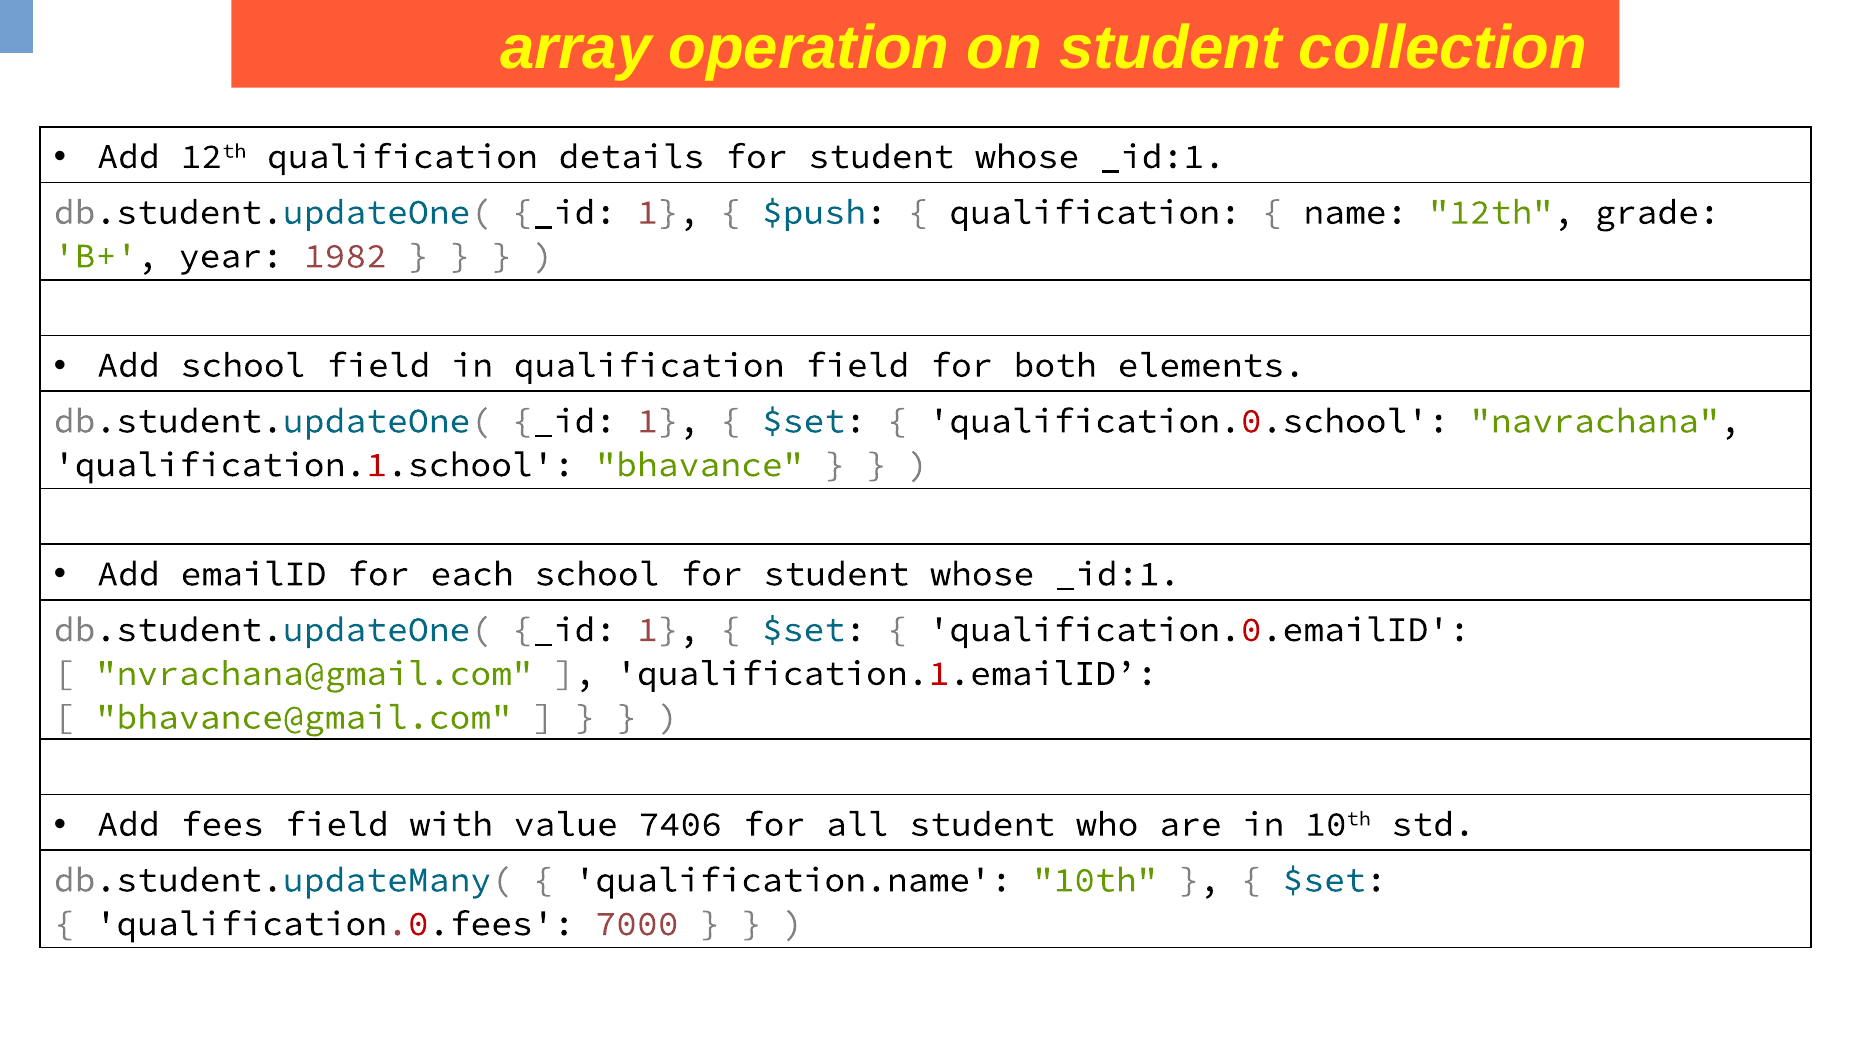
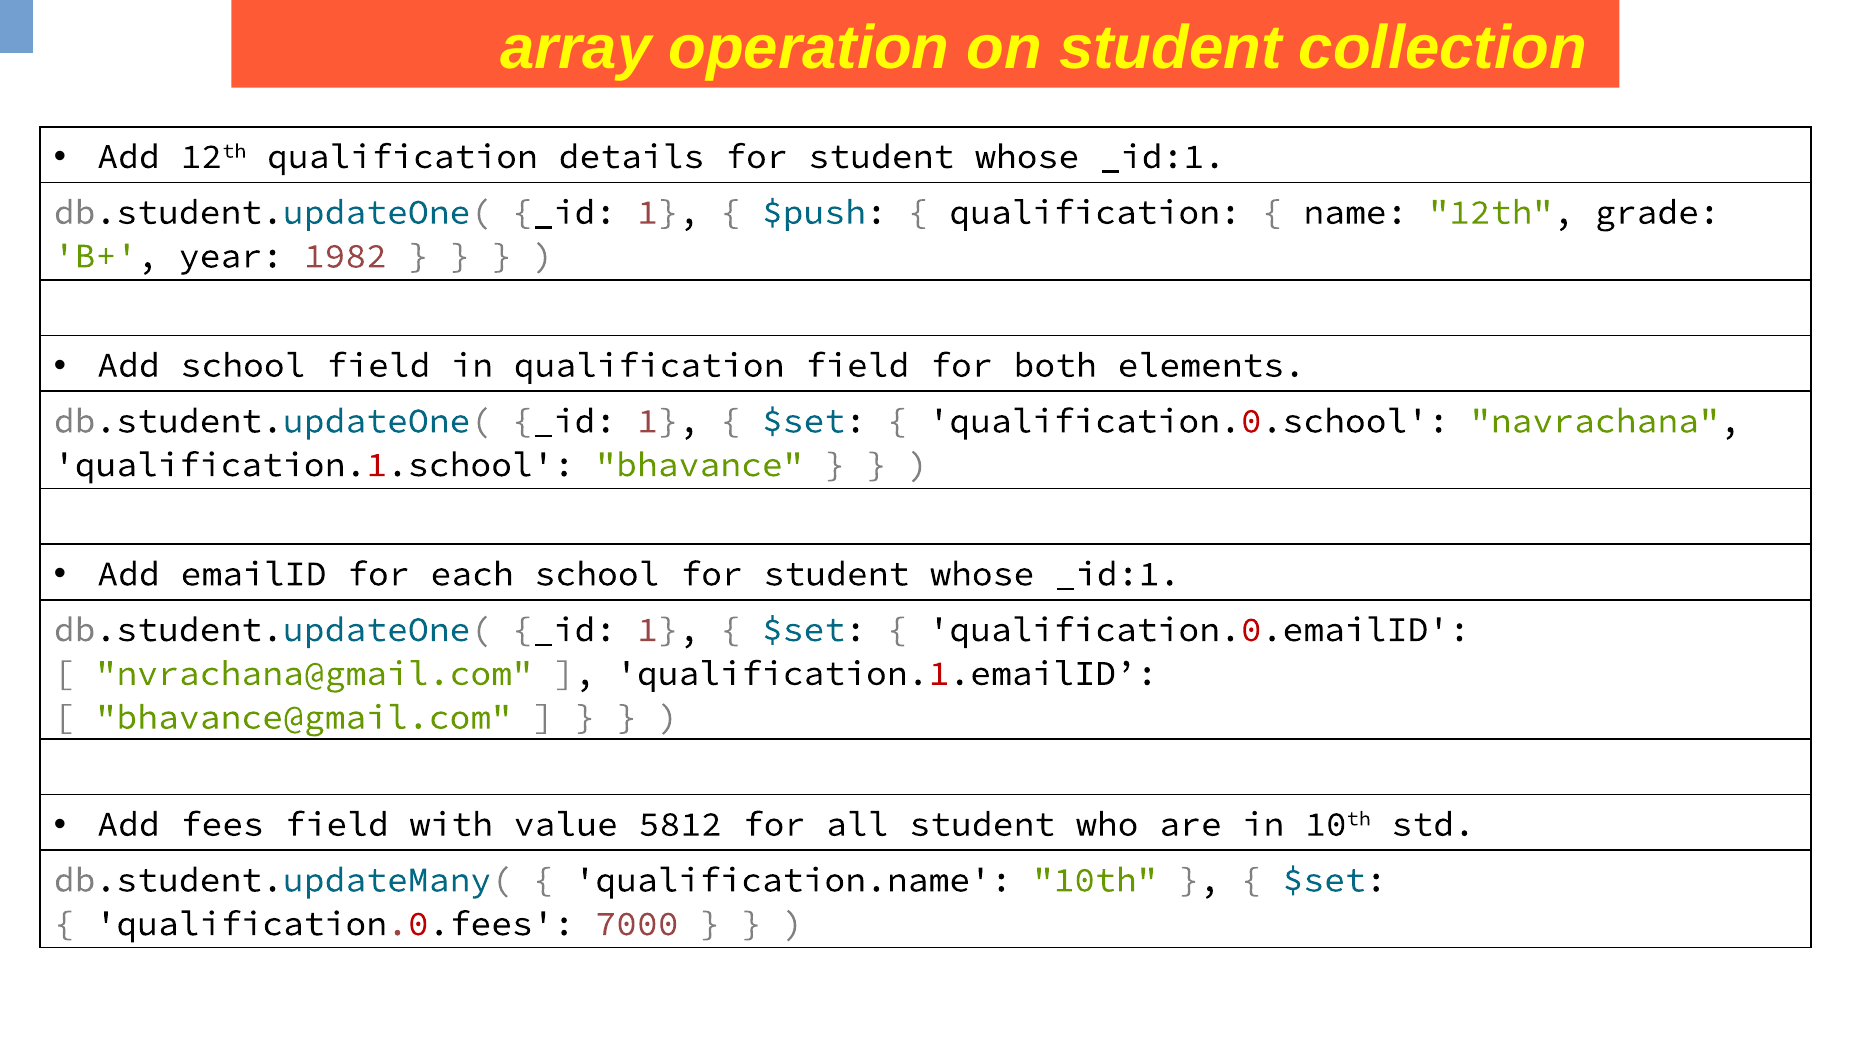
7406: 7406 -> 5812
